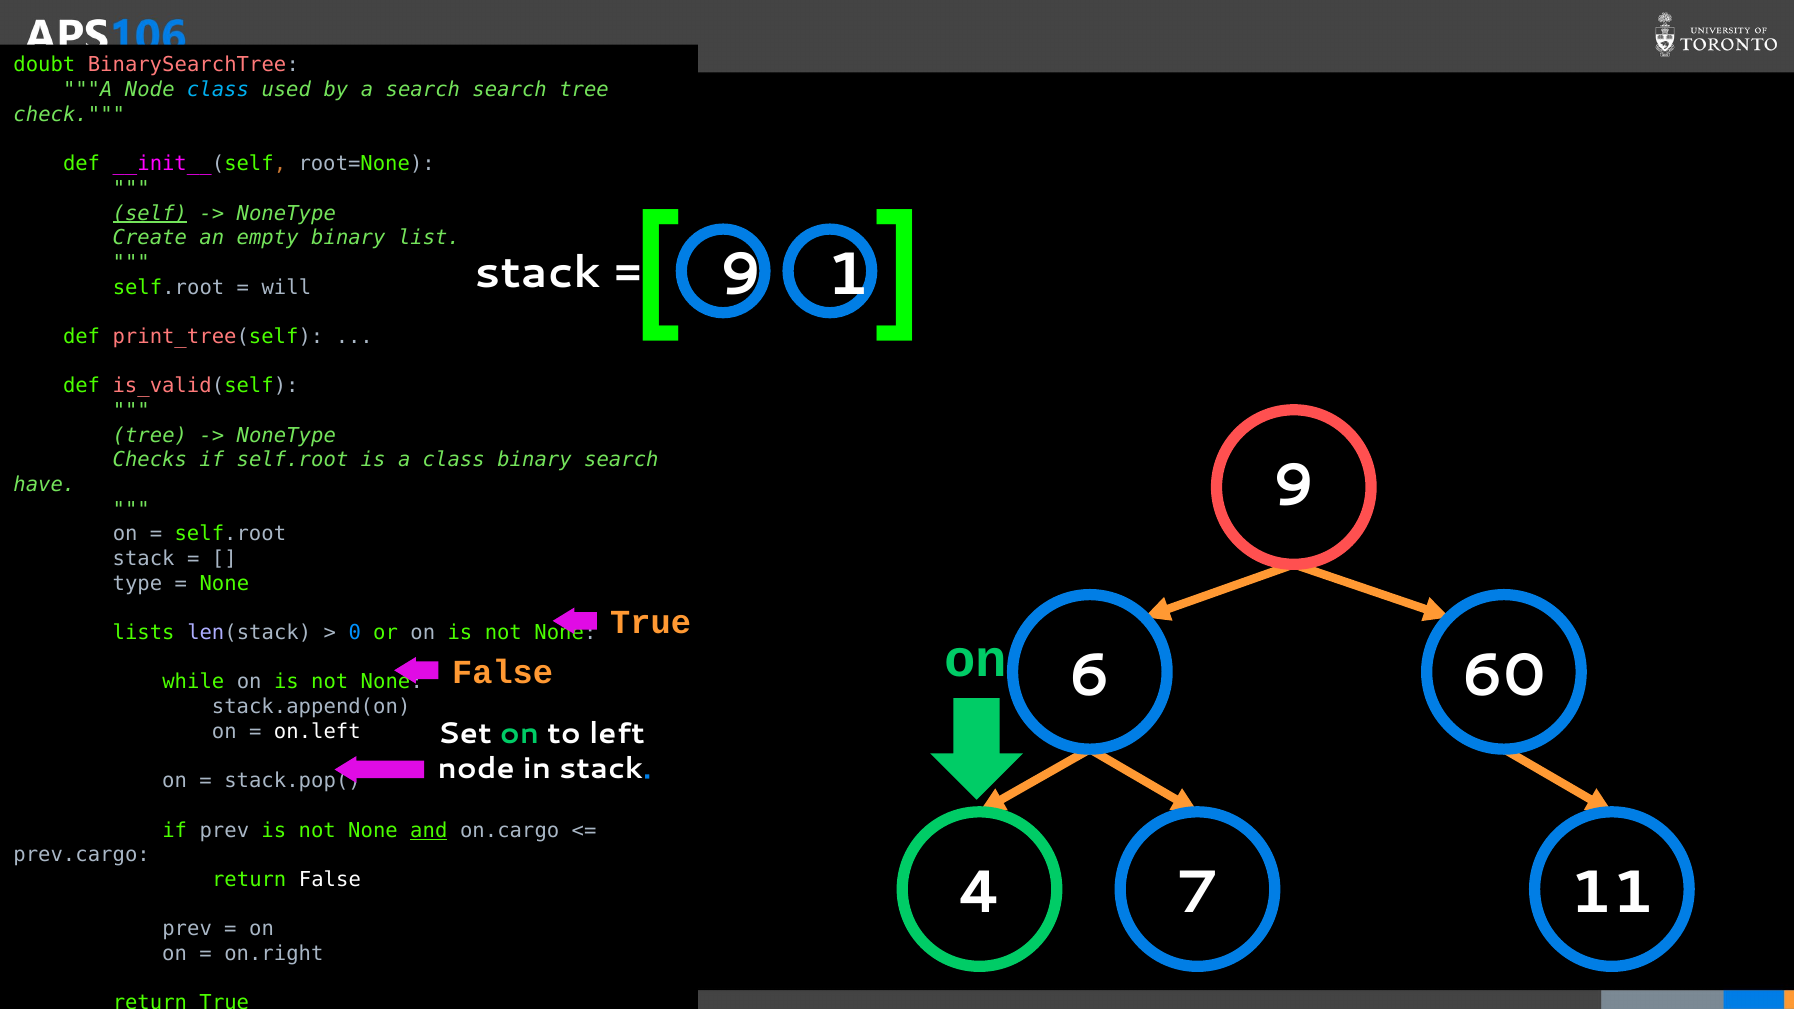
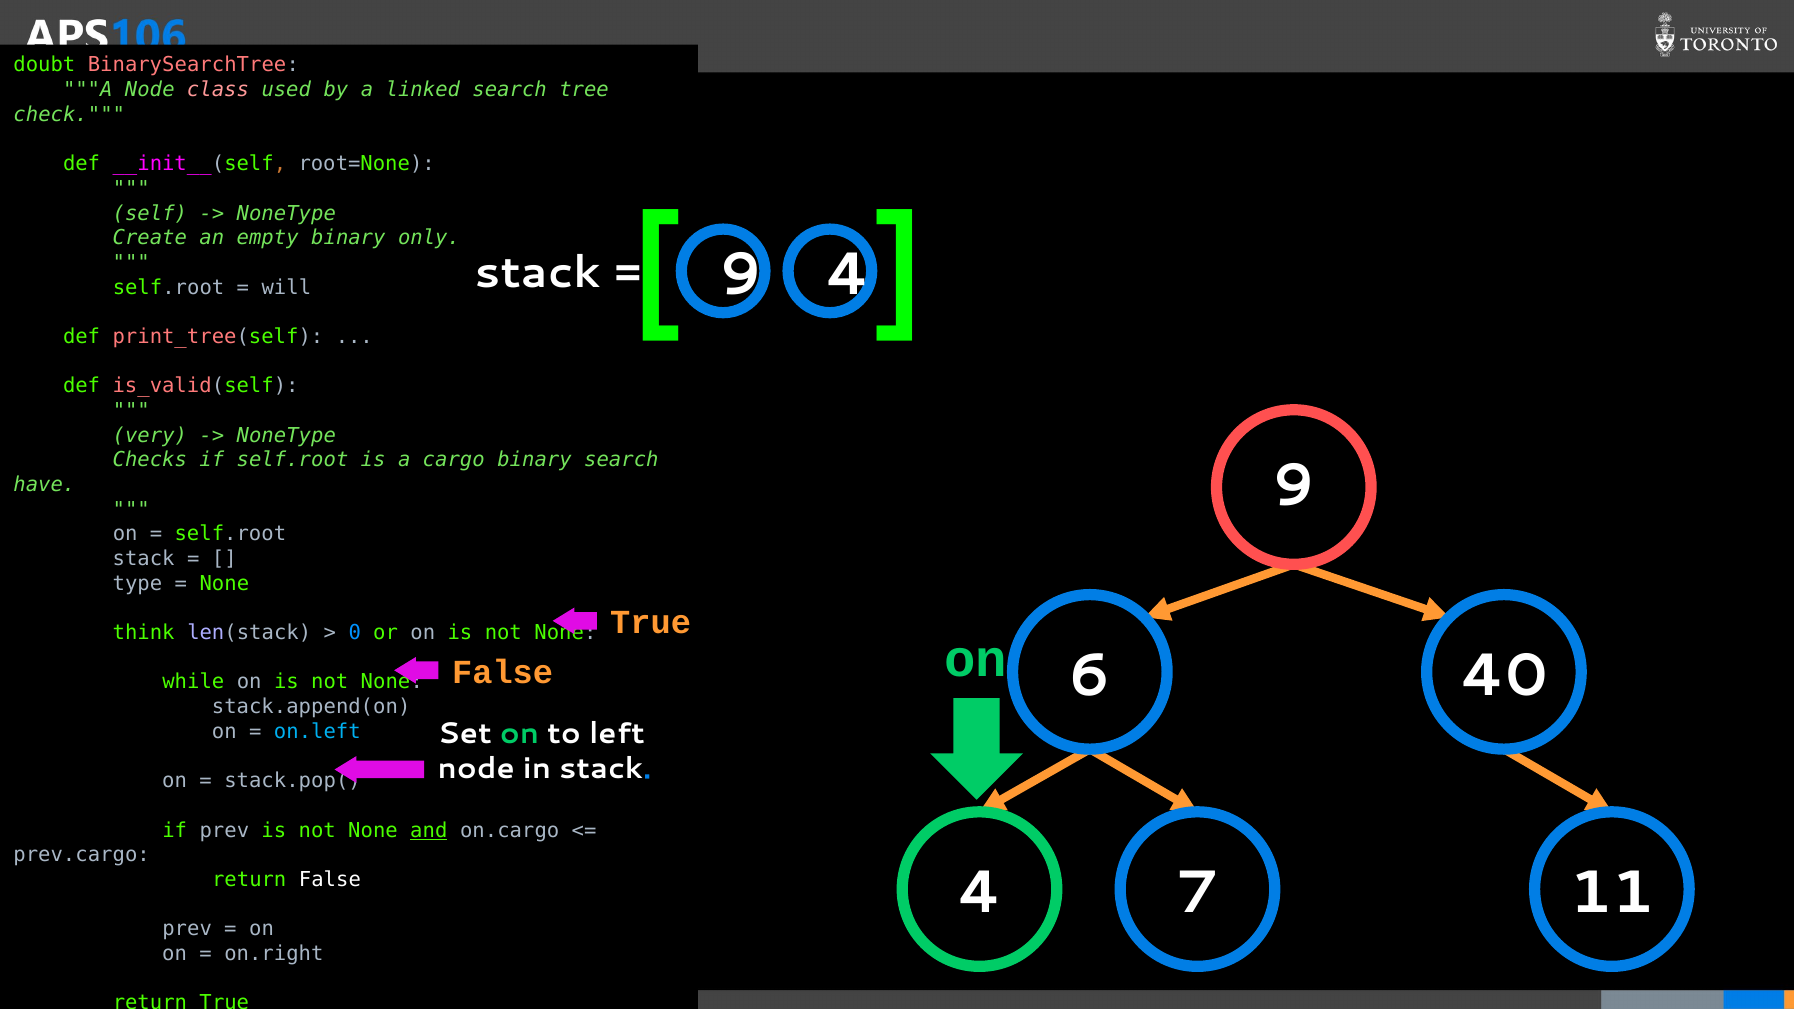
class at (218, 90) colour: light blue -> pink
a search: search -> linked
self underline: present -> none
list: list -> only
9 1: 1 -> 4
tree at (150, 435): tree -> very
a class: class -> cargo
lists: lists -> think
60: 60 -> 40
on.left colour: white -> light blue
